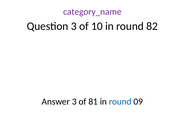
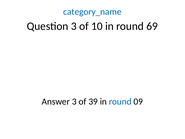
category_name colour: purple -> blue
82: 82 -> 69
81: 81 -> 39
